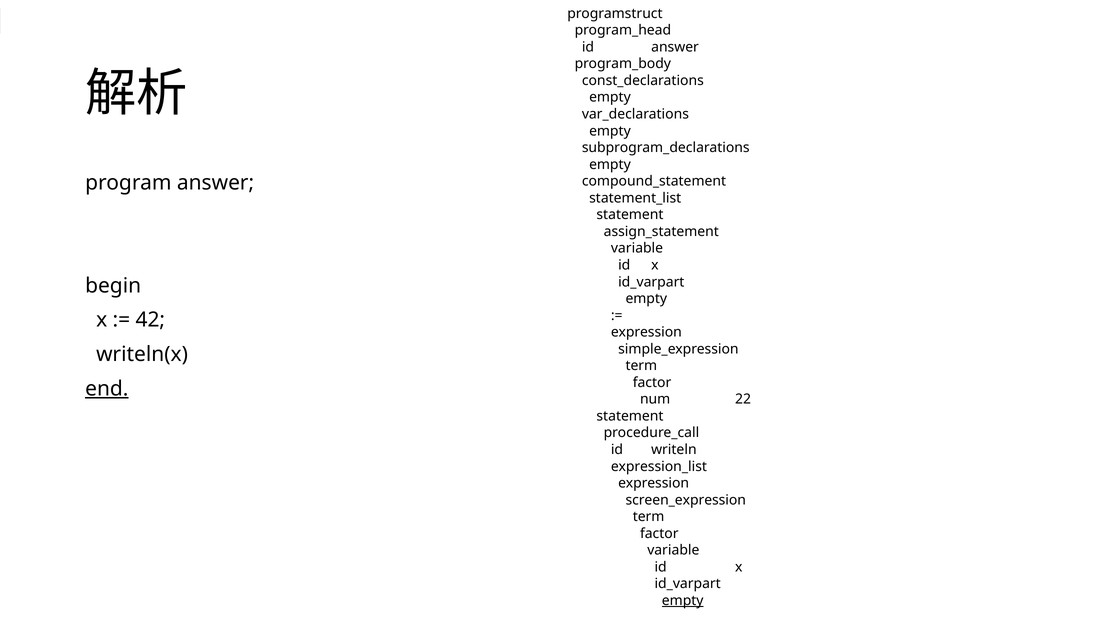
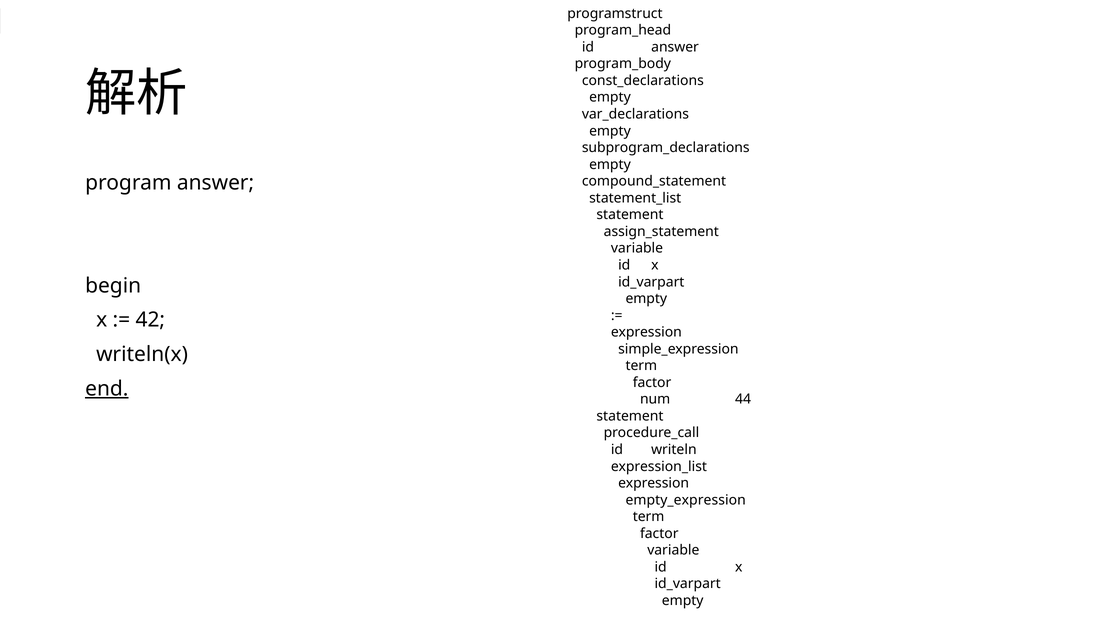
22: 22 -> 44
screen_expression: screen_expression -> empty_expression
empty at (683, 600) underline: present -> none
